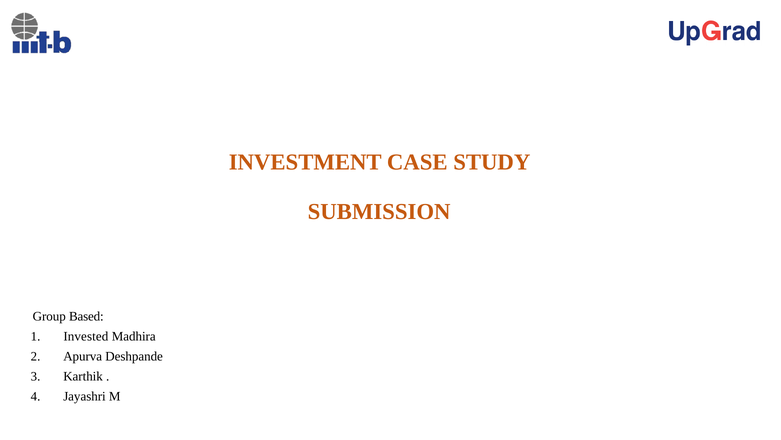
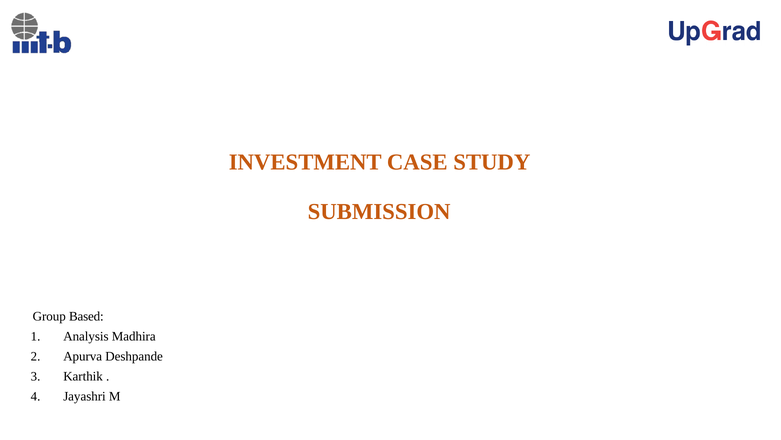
Invested: Invested -> Analysis
